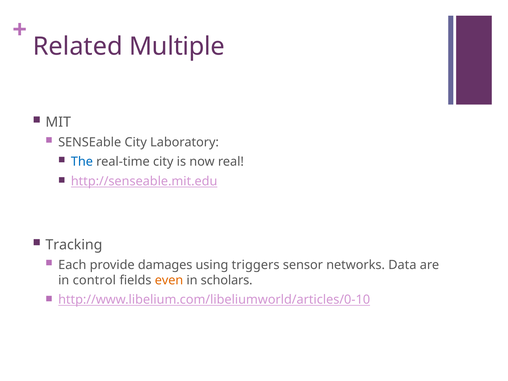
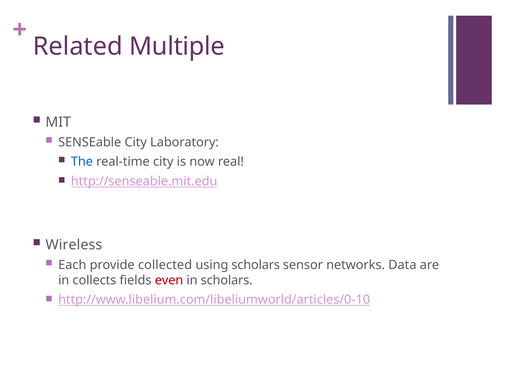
Tracking: Tracking -> Wireless
damages: damages -> collected
using triggers: triggers -> scholars
control: control -> collects
even colour: orange -> red
